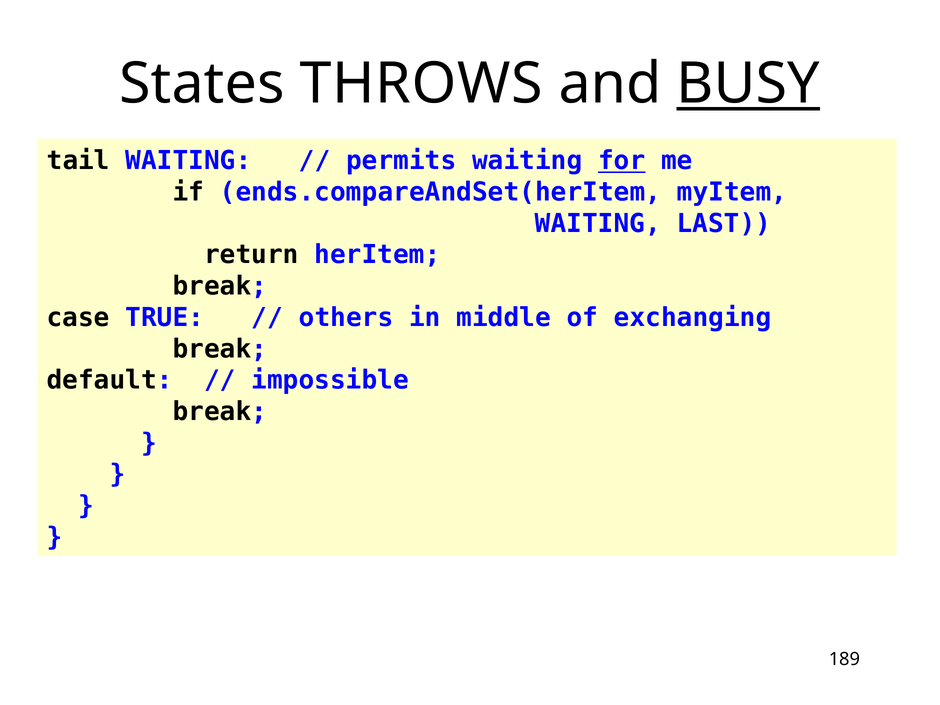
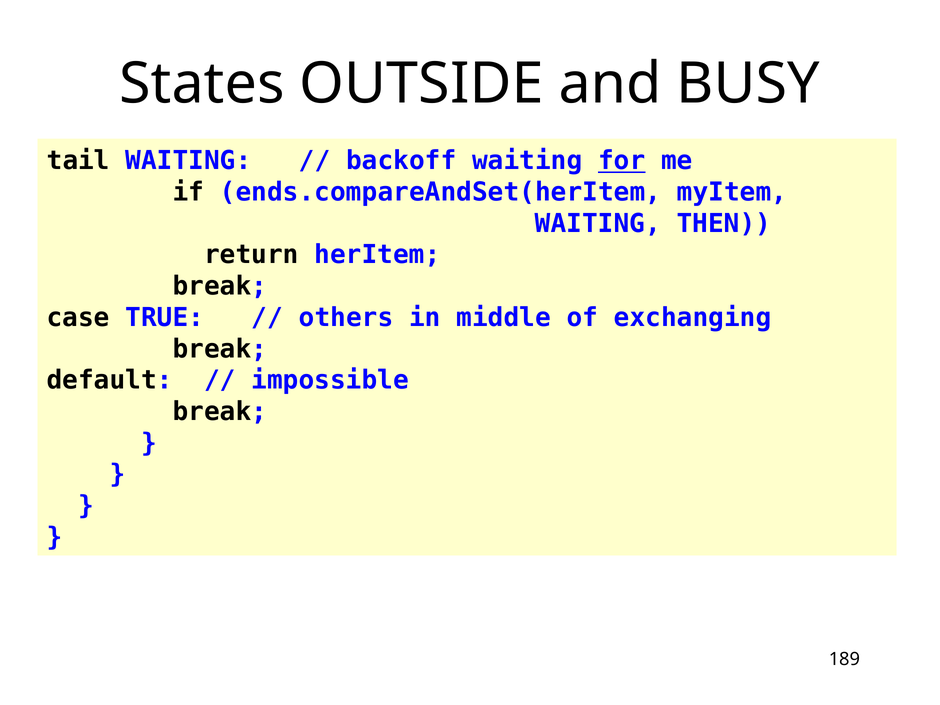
THROWS: THROWS -> OUTSIDE
BUSY underline: present -> none
permits: permits -> backoff
LAST: LAST -> THEN
